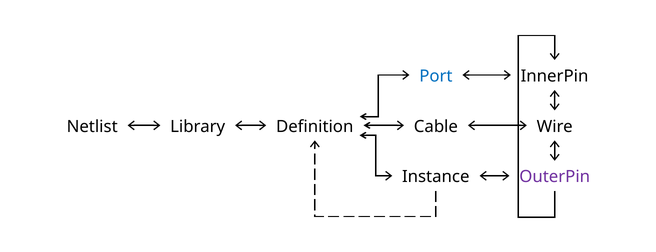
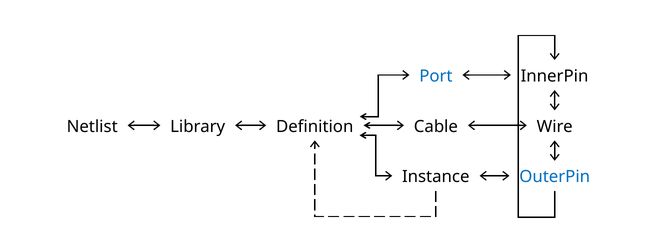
OuterPin colour: purple -> blue
